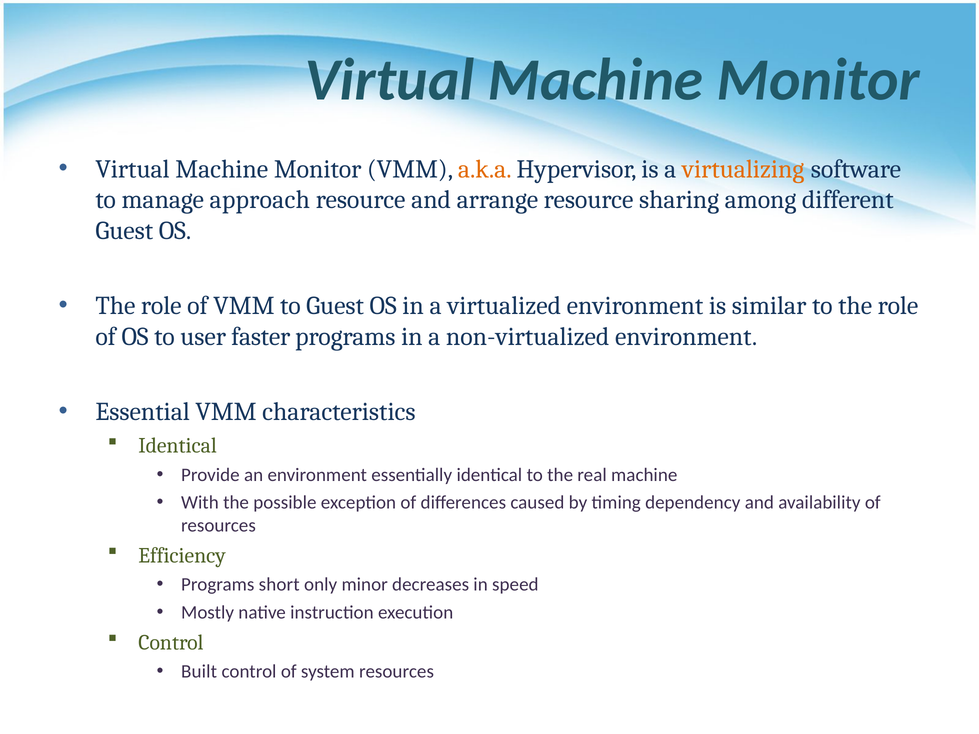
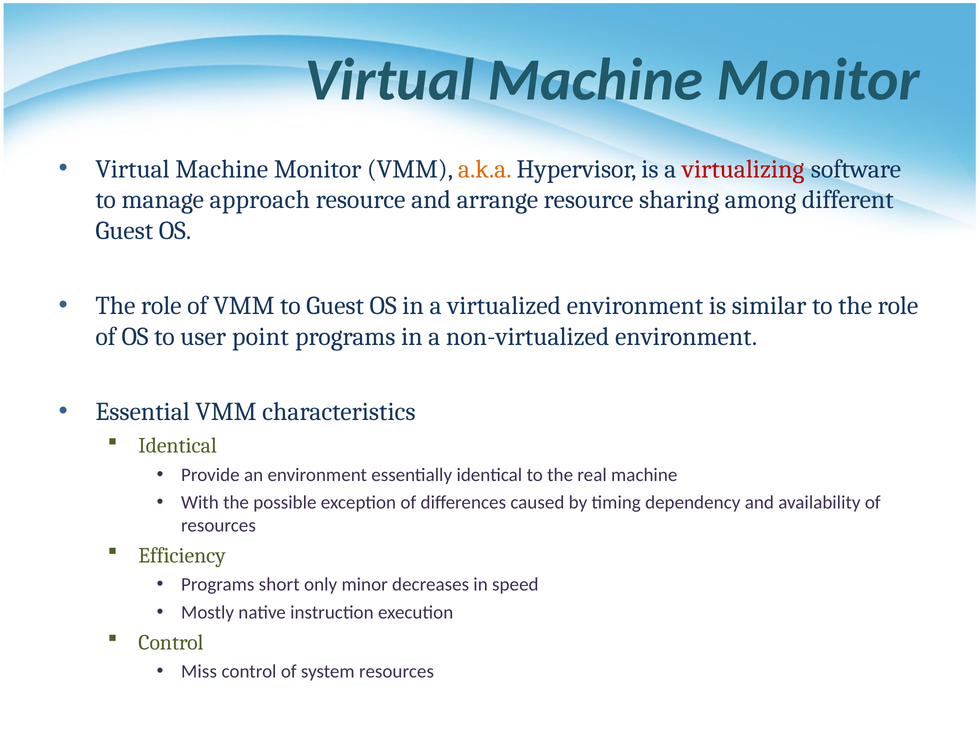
virtualizing colour: orange -> red
faster: faster -> point
Built: Built -> Miss
